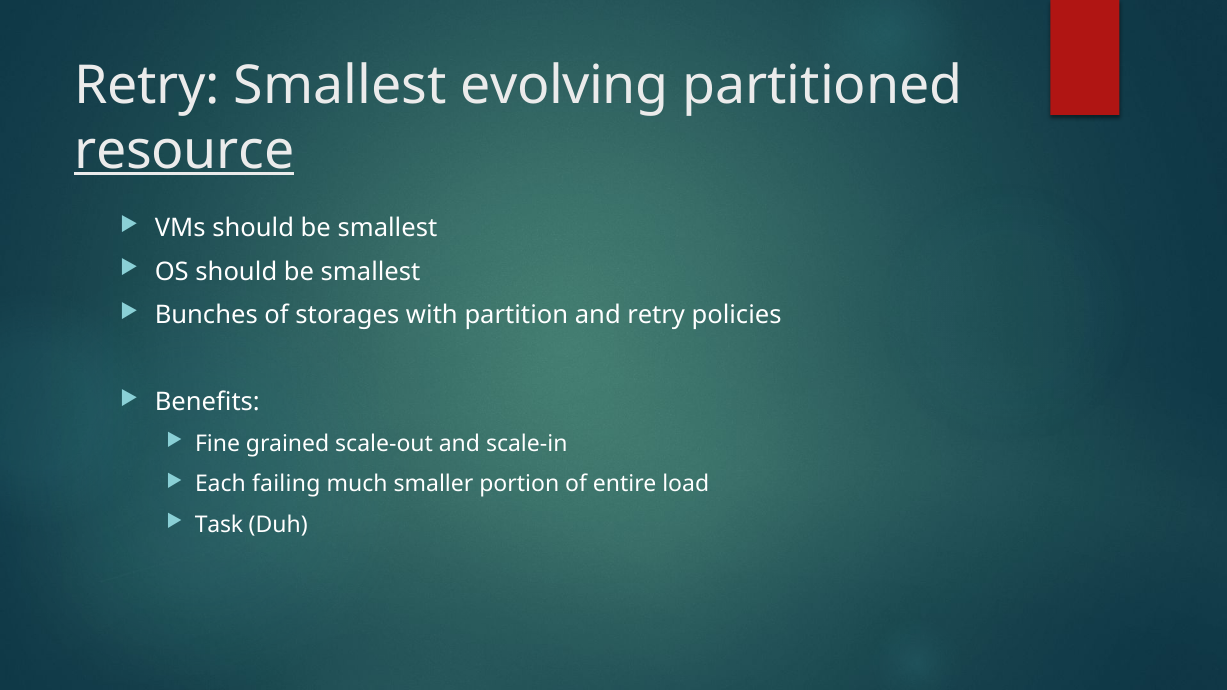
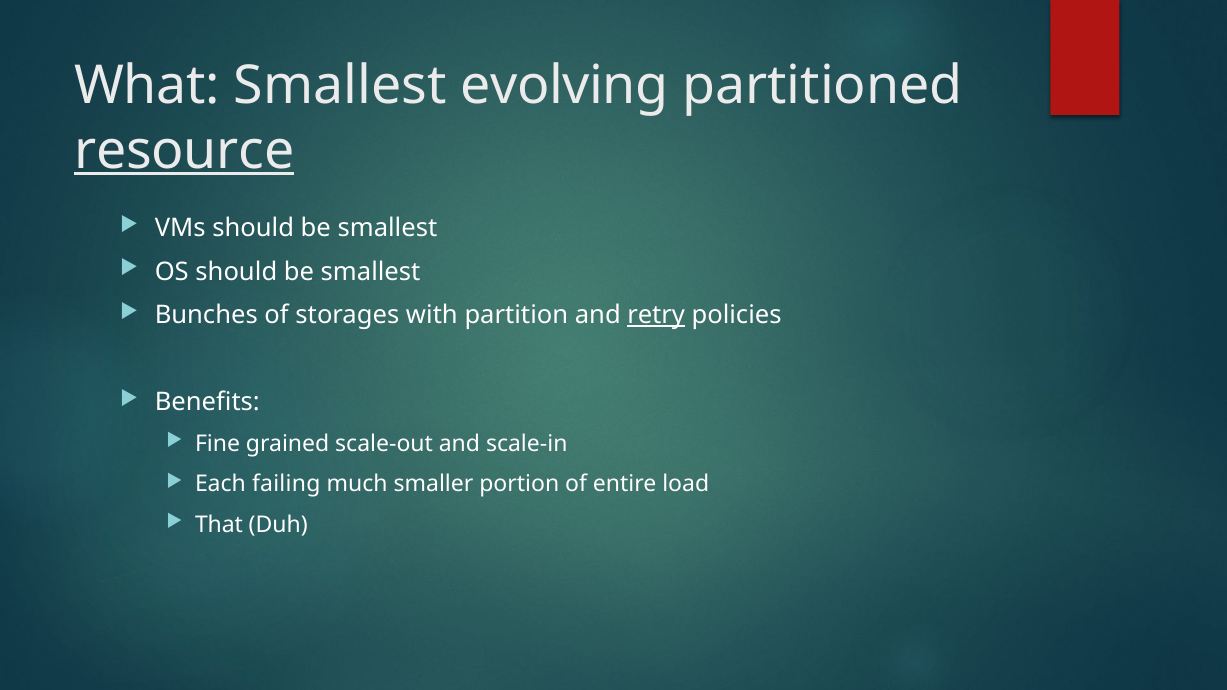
Retry at (147, 86): Retry -> What
retry at (656, 315) underline: none -> present
Task: Task -> That
